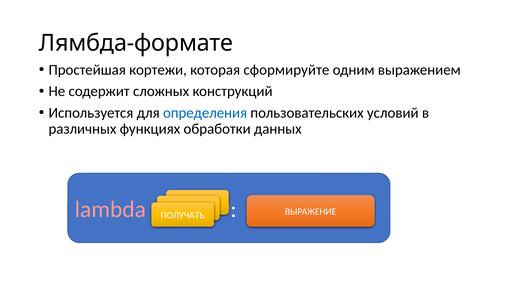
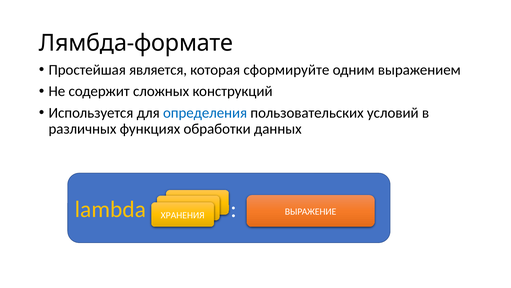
кортежи: кортежи -> является
lambda colour: pink -> yellow
ПОЛУЧАТЬ: ПОЛУЧАТЬ -> ХРАНЕНИЯ
